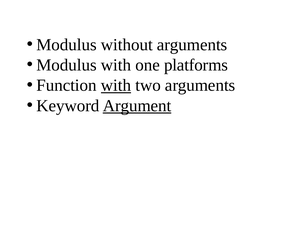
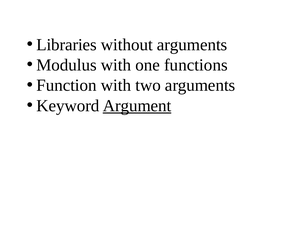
Modulus at (67, 45): Modulus -> Libraries
platforms: platforms -> functions
with at (116, 86) underline: present -> none
